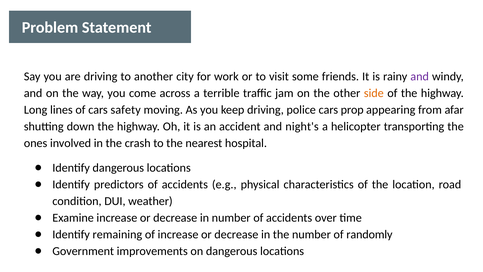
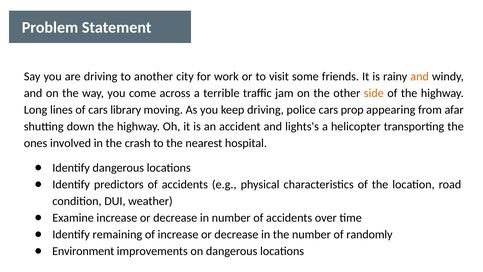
and at (420, 76) colour: purple -> orange
safety: safety -> library
night's: night's -> lights's
Government: Government -> Environment
